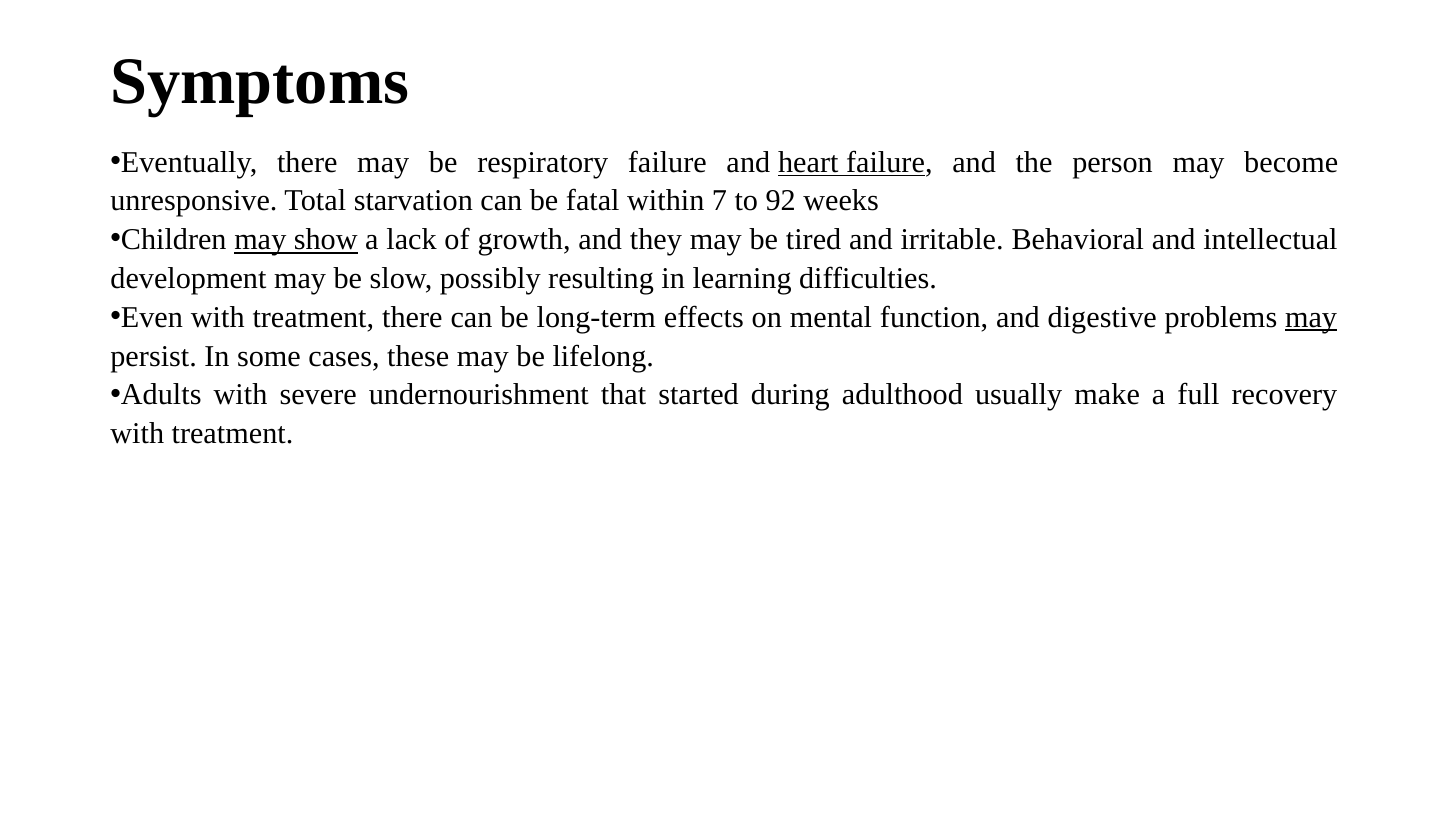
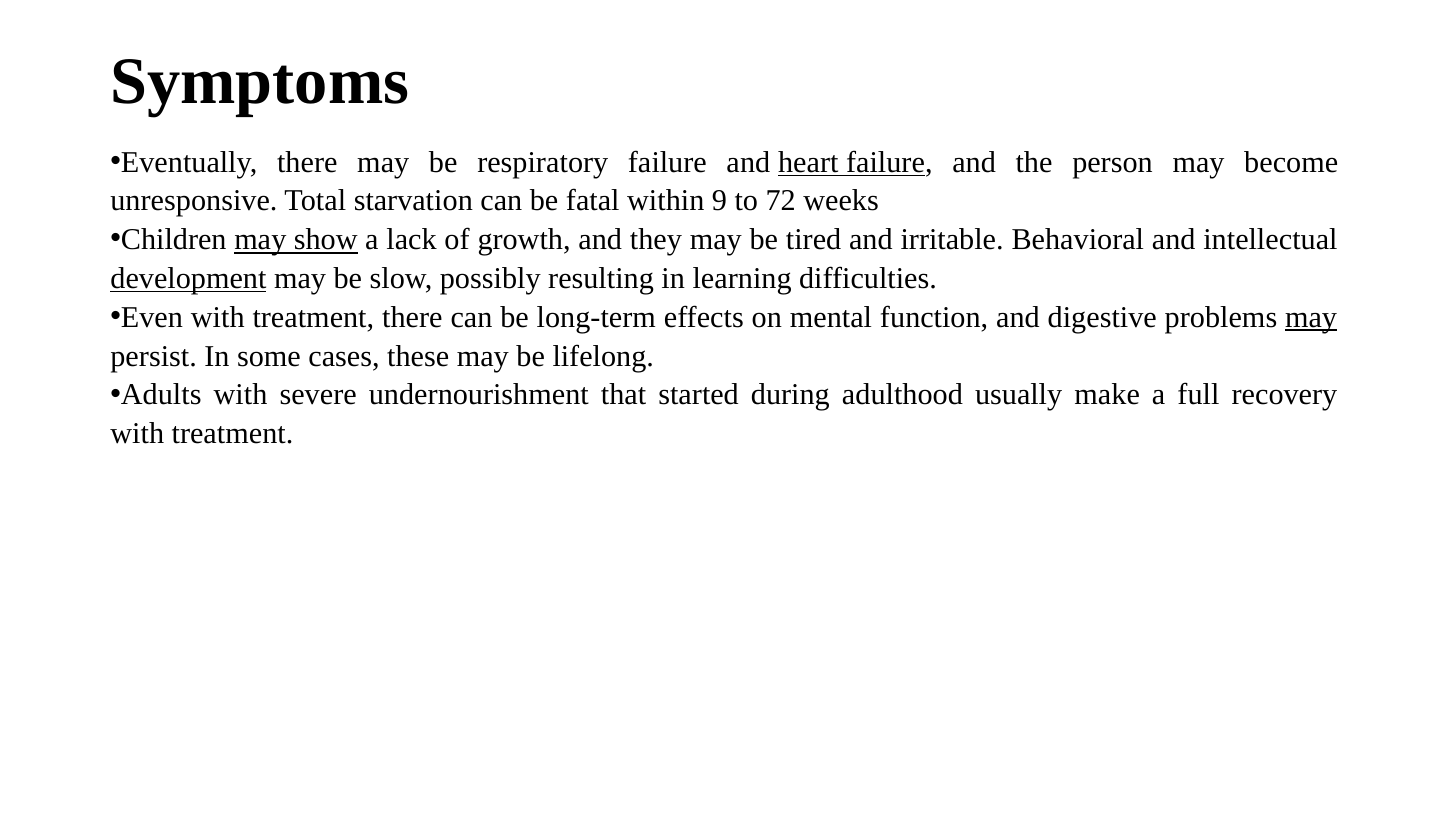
7: 7 -> 9
92: 92 -> 72
development underline: none -> present
